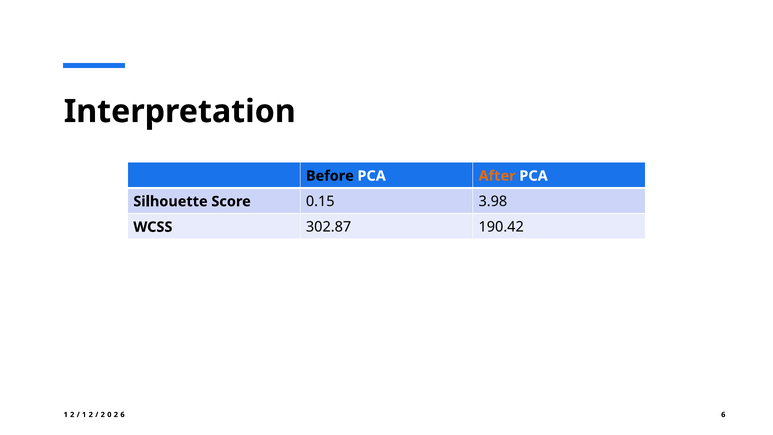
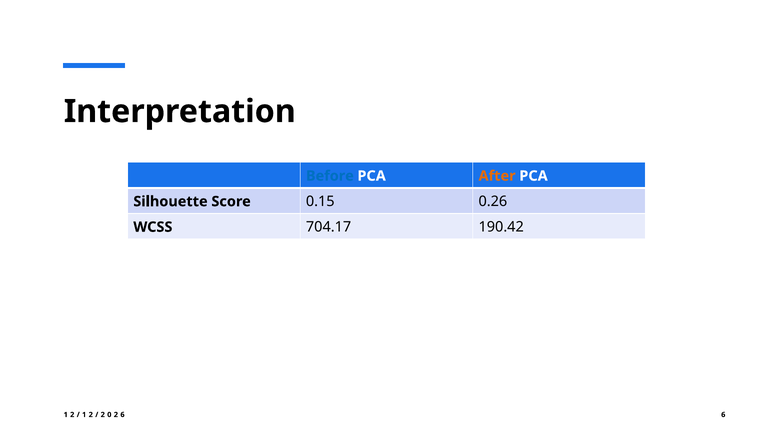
Before colour: black -> blue
3.98: 3.98 -> 0.26
302.87: 302.87 -> 704.17
